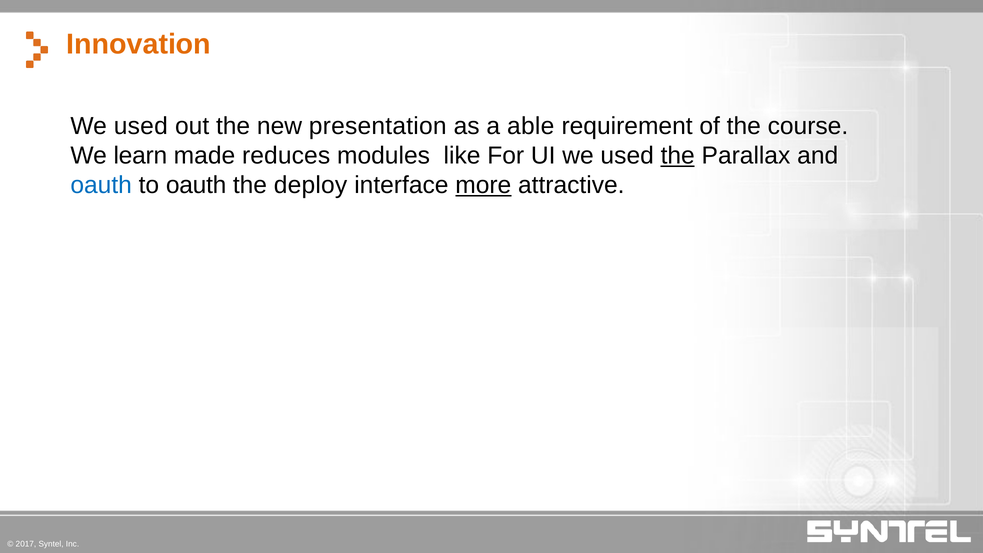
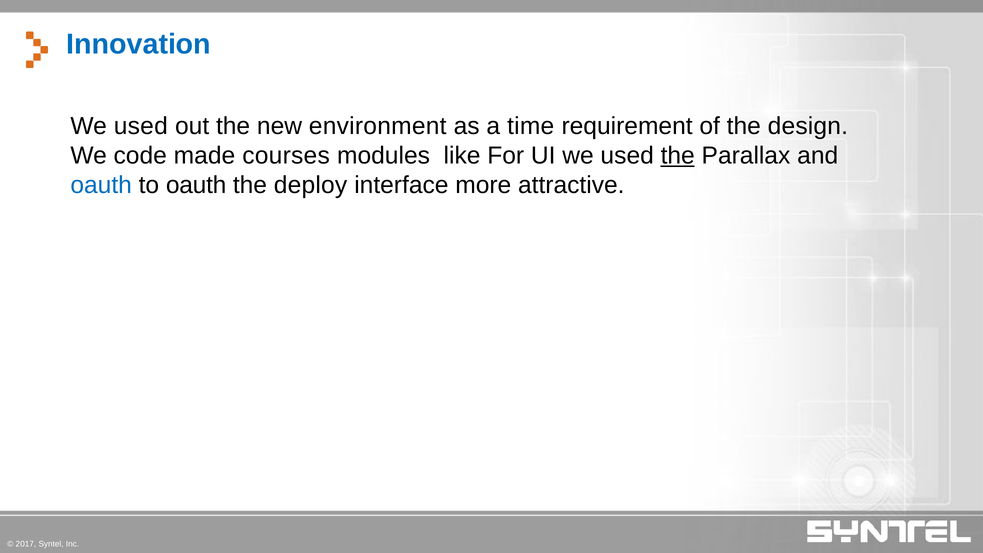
Innovation colour: orange -> blue
presentation: presentation -> environment
able: able -> time
course: course -> design
learn: learn -> code
reduces: reduces -> courses
more underline: present -> none
